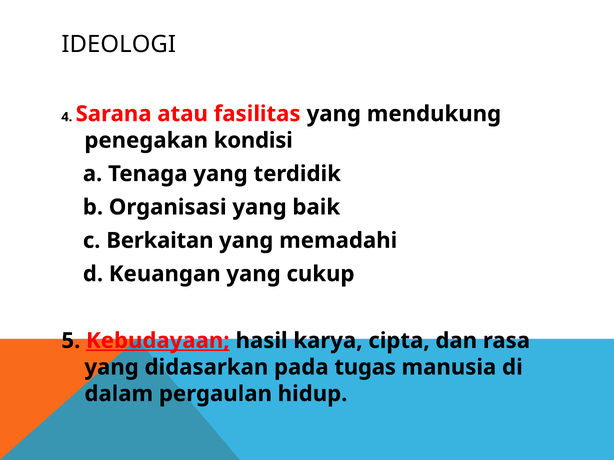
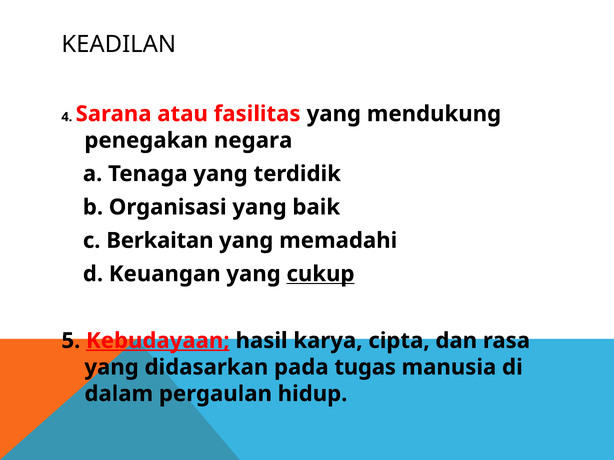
IDEOLOGI: IDEOLOGI -> KEADILAN
kondisi: kondisi -> negara
cukup underline: none -> present
